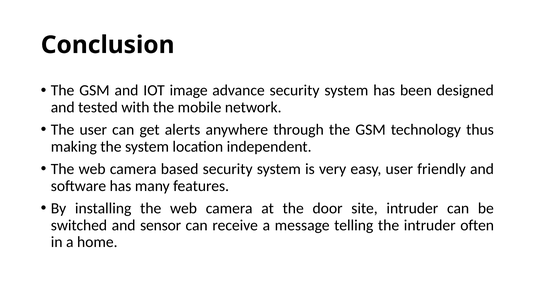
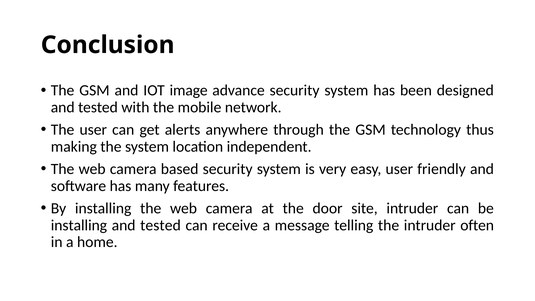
switched at (79, 225): switched -> installing
sensor at (161, 225): sensor -> tested
